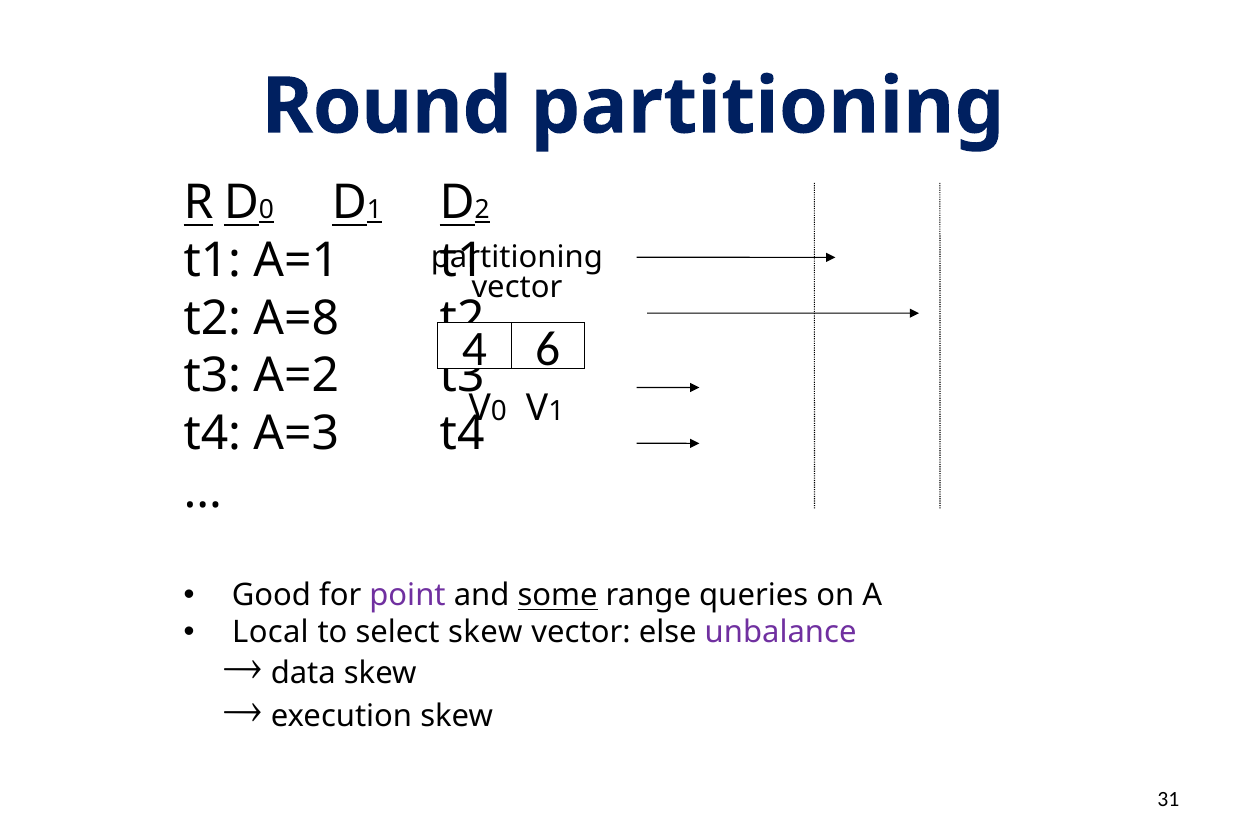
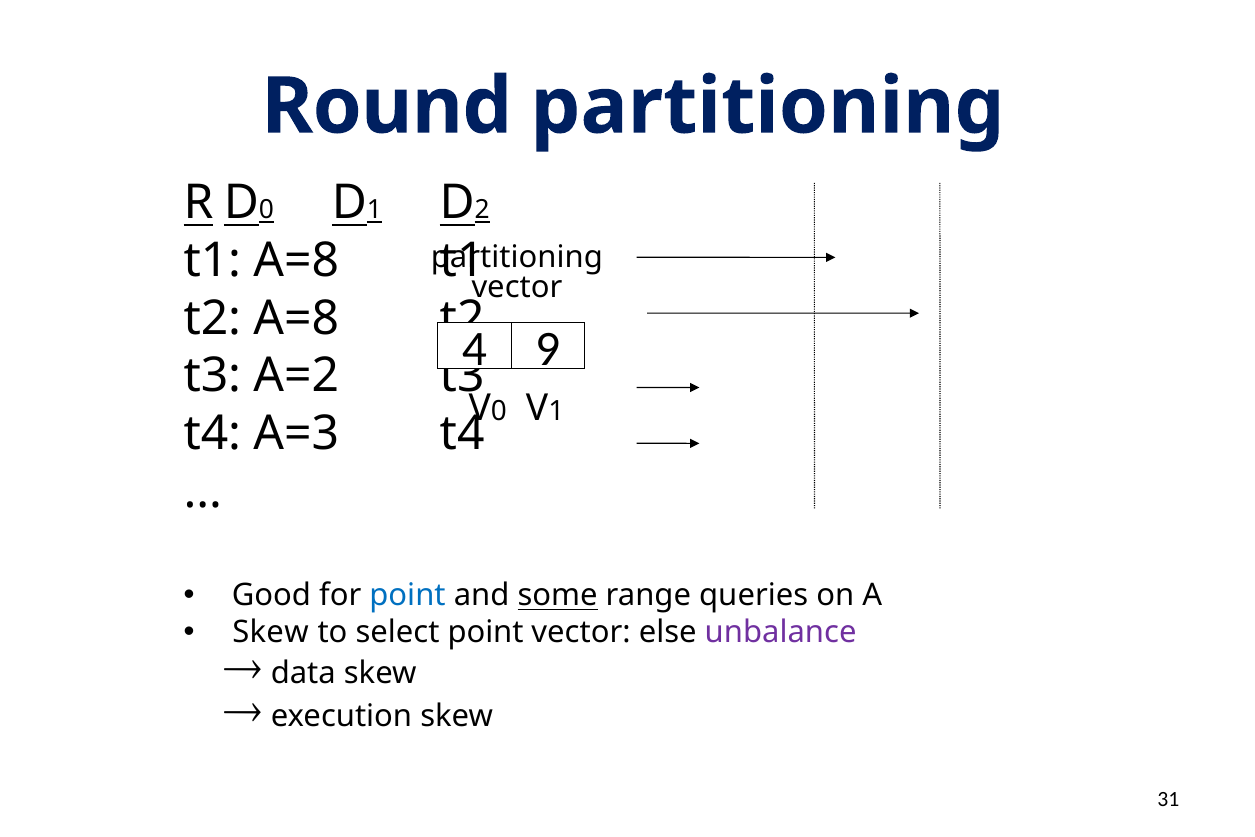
t1 A=1: A=1 -> A=8
6: 6 -> 9
point at (408, 595) colour: purple -> blue
Local at (270, 632): Local -> Skew
select skew: skew -> point
